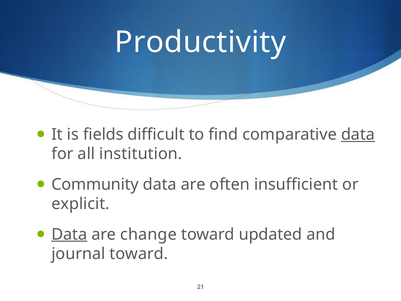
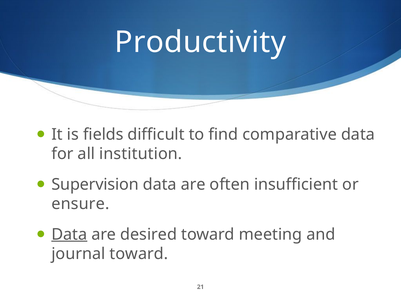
data at (358, 134) underline: present -> none
Community: Community -> Supervision
explicit: explicit -> ensure
change: change -> desired
updated: updated -> meeting
